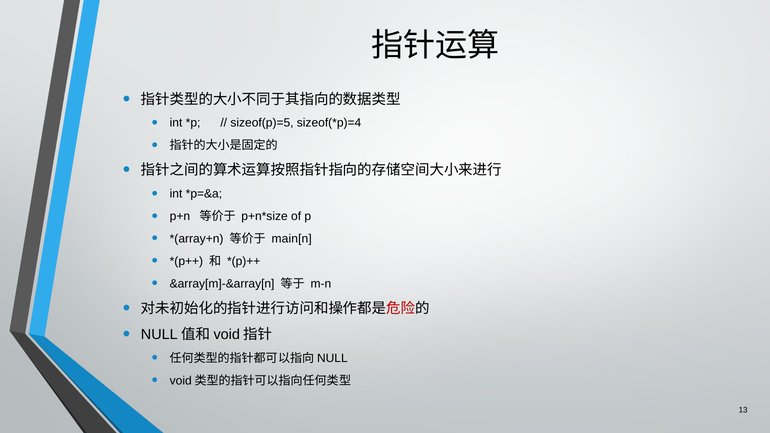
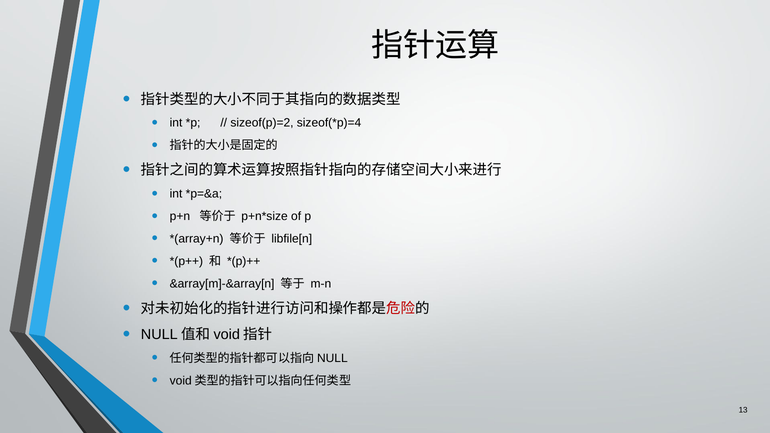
sizeof(p)=5: sizeof(p)=5 -> sizeof(p)=2
main[n: main[n -> libfile[n
